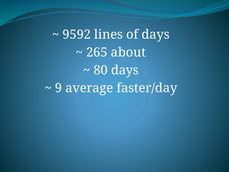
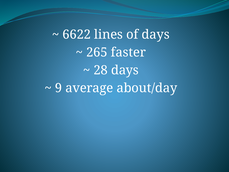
9592: 9592 -> 6622
about: about -> faster
80: 80 -> 28
faster/day: faster/day -> about/day
